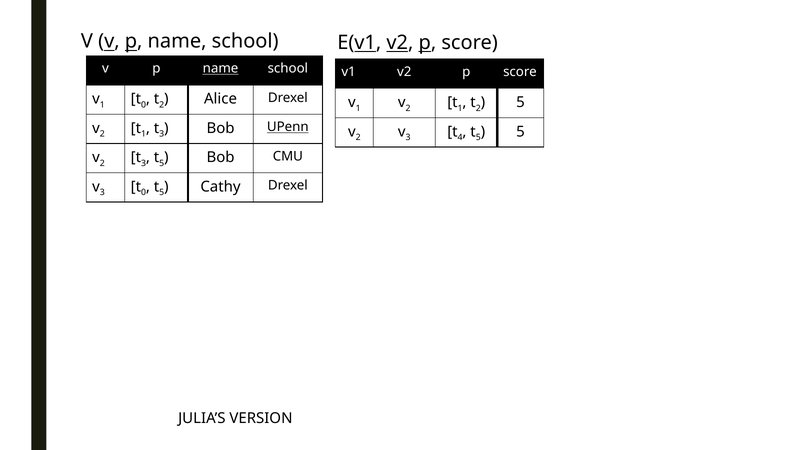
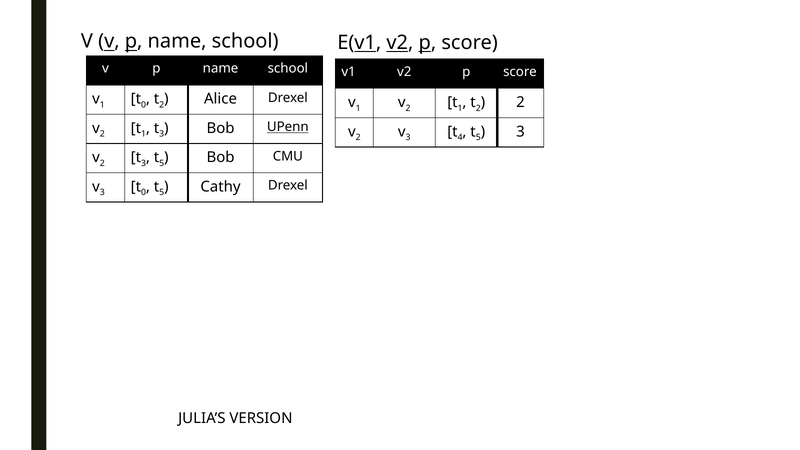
name at (221, 68) underline: present -> none
5 at (520, 102): 5 -> 2
5 at (520, 132): 5 -> 3
